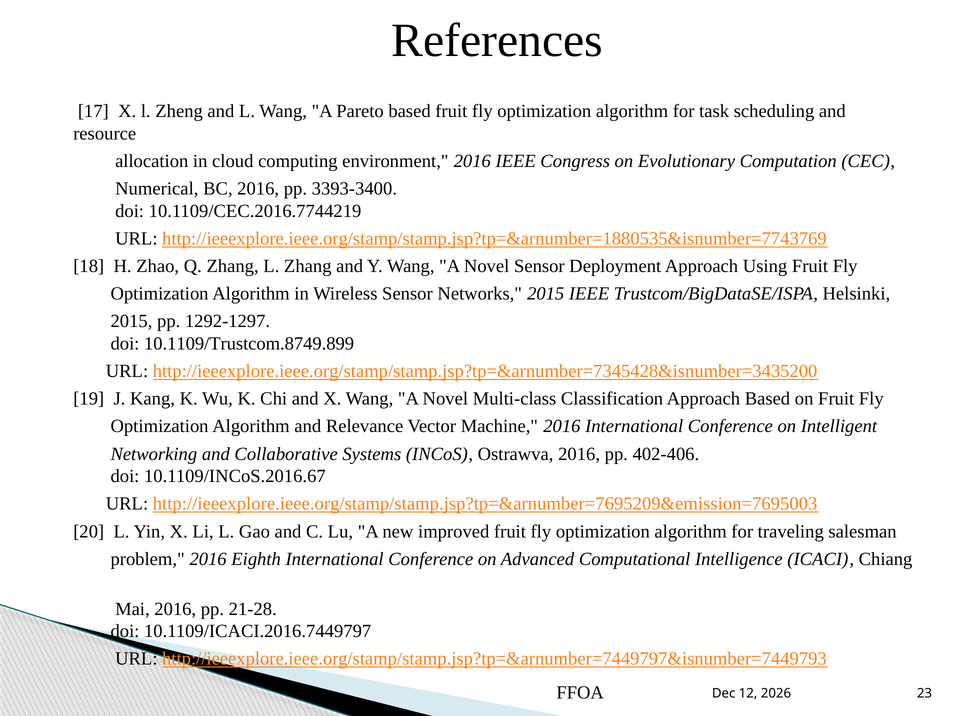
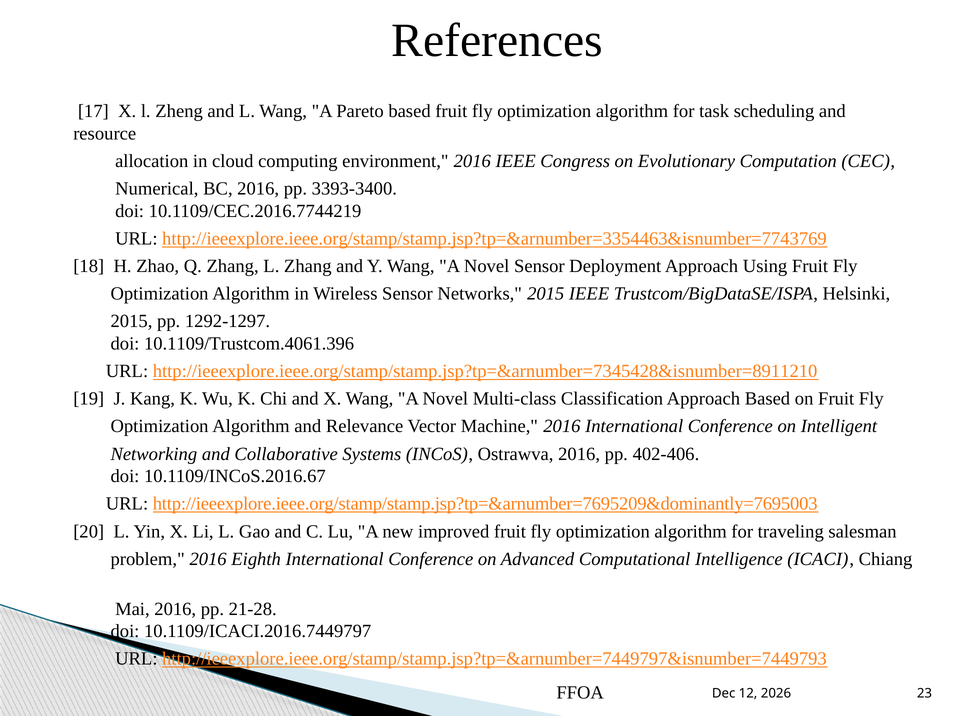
http://ieeexplore.ieee.org/stamp/stamp.jsp?tp=&arnumber=1880535&isnumber=7743769: http://ieeexplore.ieee.org/stamp/stamp.jsp?tp=&arnumber=1880535&isnumber=7743769 -> http://ieeexplore.ieee.org/stamp/stamp.jsp?tp=&arnumber=3354463&isnumber=7743769
10.1109/Trustcom.8749.899: 10.1109/Trustcom.8749.899 -> 10.1109/Trustcom.4061.396
http://ieeexplore.ieee.org/stamp/stamp.jsp?tp=&arnumber=7345428&isnumber=3435200: http://ieeexplore.ieee.org/stamp/stamp.jsp?tp=&arnumber=7345428&isnumber=3435200 -> http://ieeexplore.ieee.org/stamp/stamp.jsp?tp=&arnumber=7345428&isnumber=8911210
http://ieeexplore.ieee.org/stamp/stamp.jsp?tp=&arnumber=7695209&emission=7695003: http://ieeexplore.ieee.org/stamp/stamp.jsp?tp=&arnumber=7695209&emission=7695003 -> http://ieeexplore.ieee.org/stamp/stamp.jsp?tp=&arnumber=7695209&dominantly=7695003
